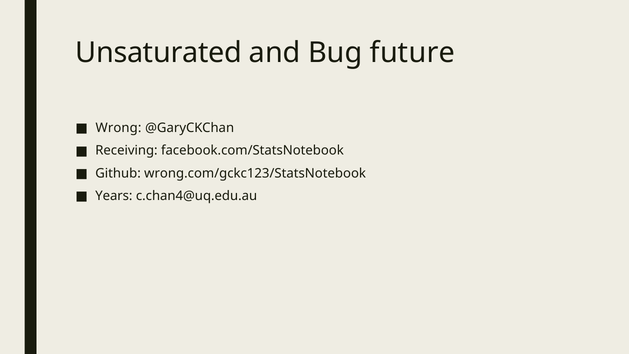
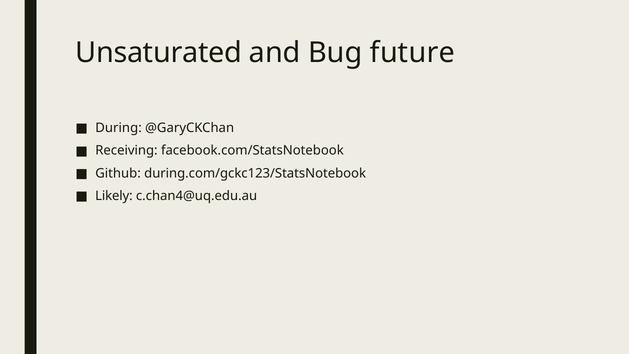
Wrong: Wrong -> During
wrong.com/gckc123/StatsNotebook: wrong.com/gckc123/StatsNotebook -> during.com/gckc123/StatsNotebook
Years: Years -> Likely
